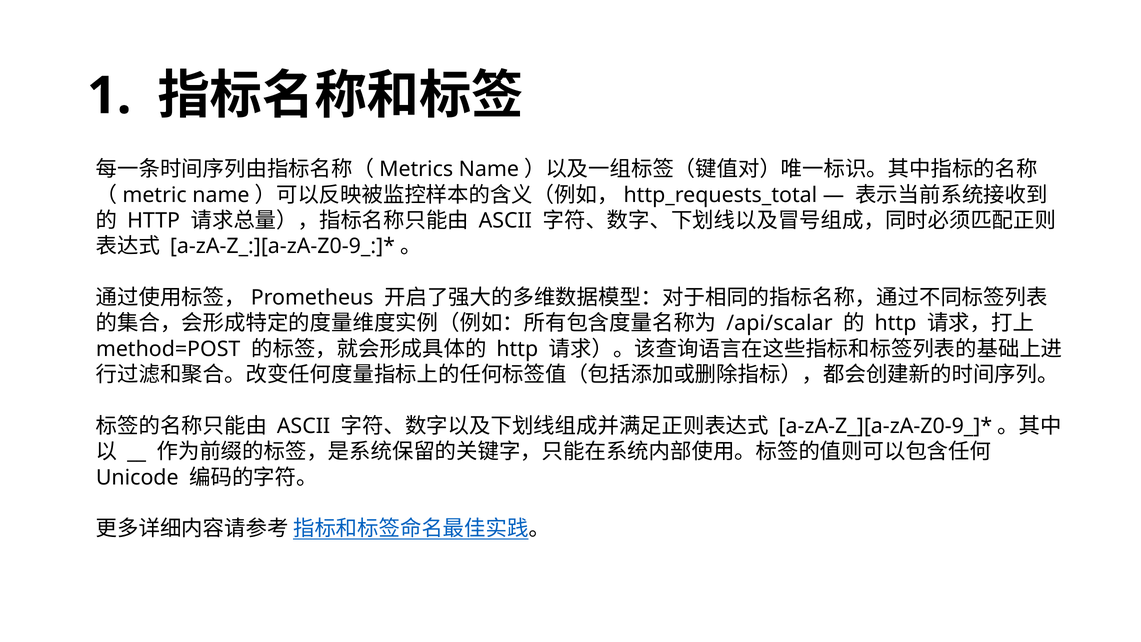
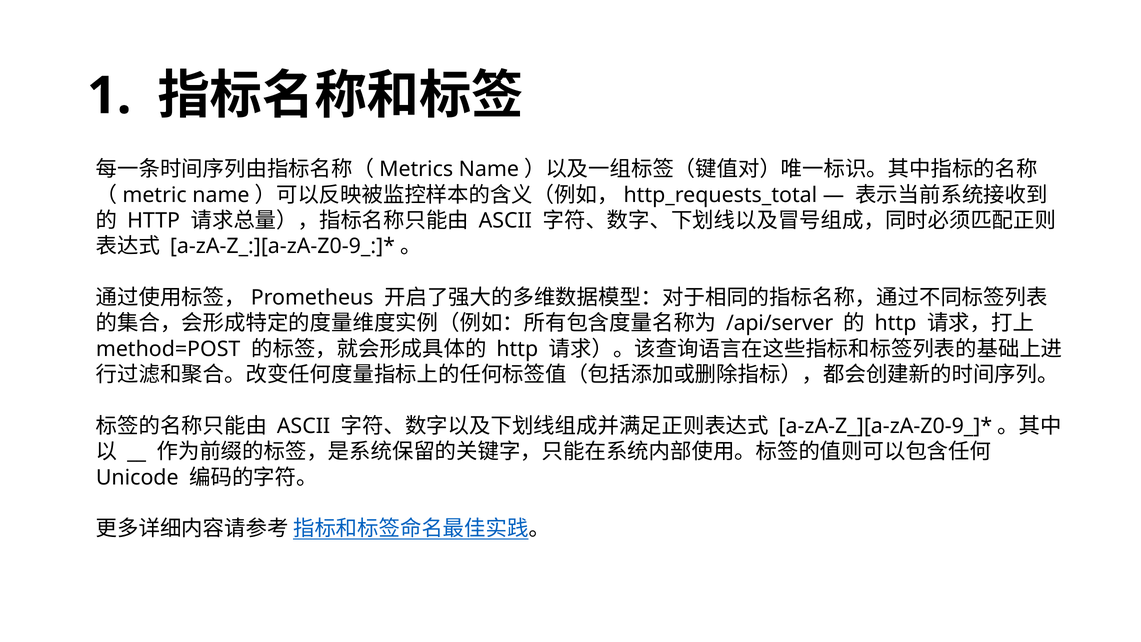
/api/scalar: /api/scalar -> /api/server
